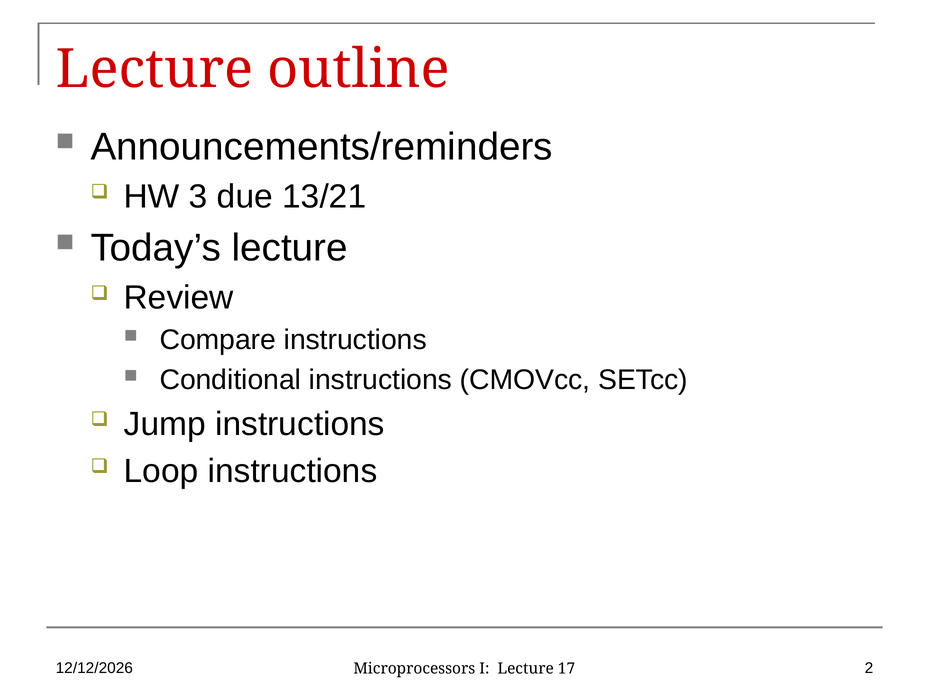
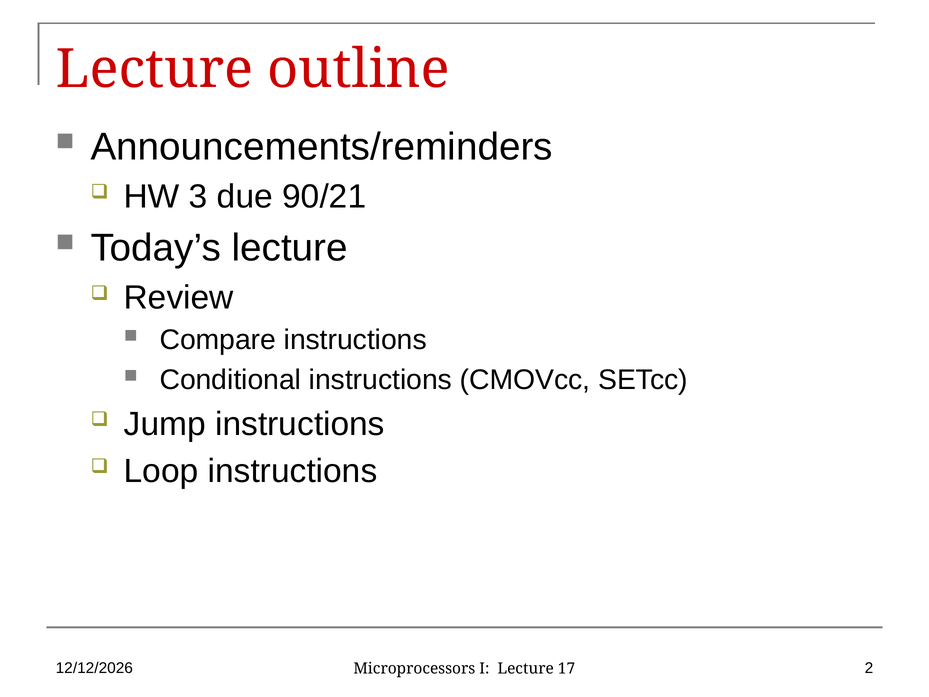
13/21: 13/21 -> 90/21
